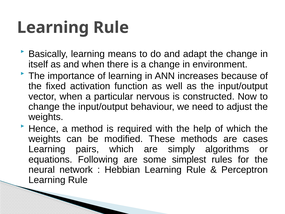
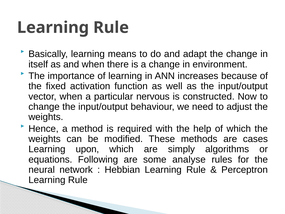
pairs: pairs -> upon
simplest: simplest -> analyse
